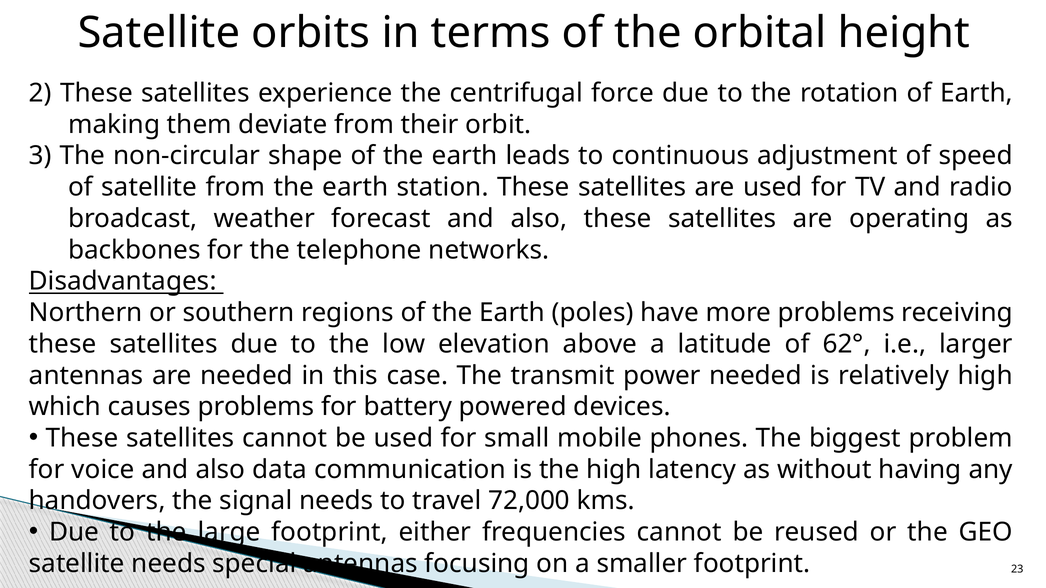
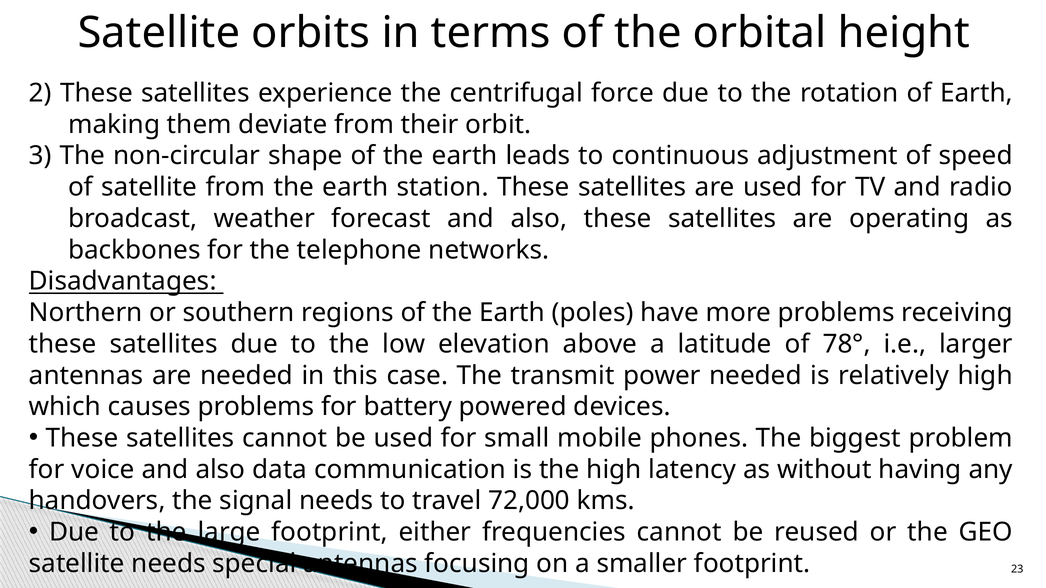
62°: 62° -> 78°
